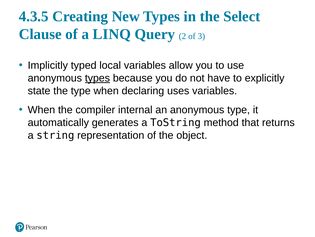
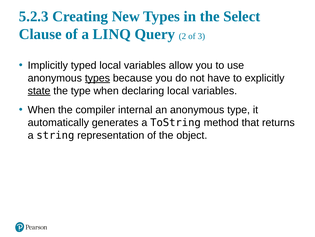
4.3.5: 4.3.5 -> 5.2.3
state underline: none -> present
declaring uses: uses -> local
